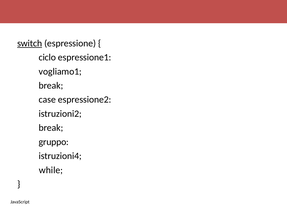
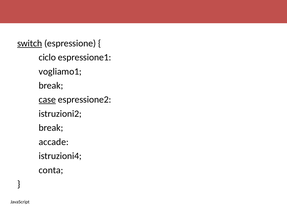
case underline: none -> present
gruppo: gruppo -> accade
while: while -> conta
